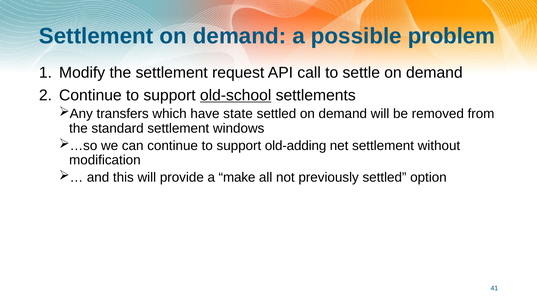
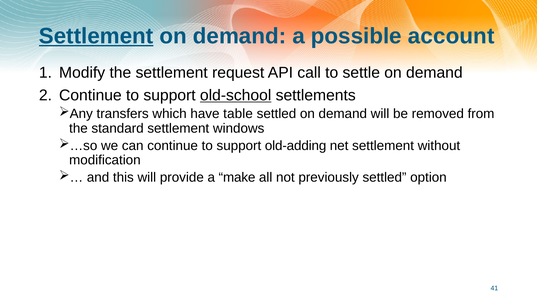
Settlement at (96, 36) underline: none -> present
problem: problem -> account
state: state -> table
